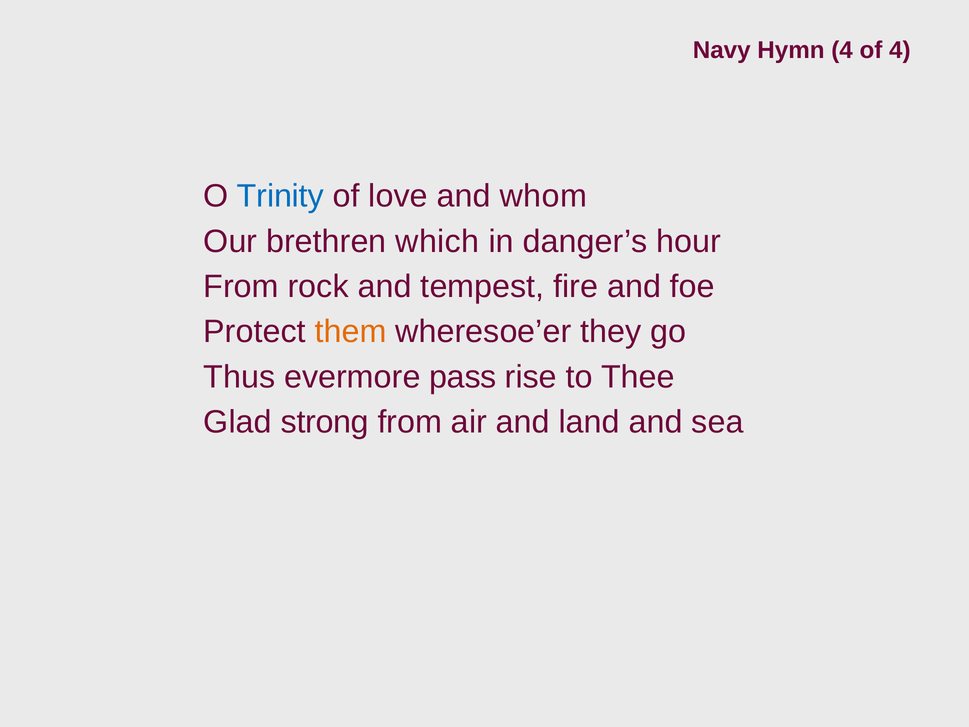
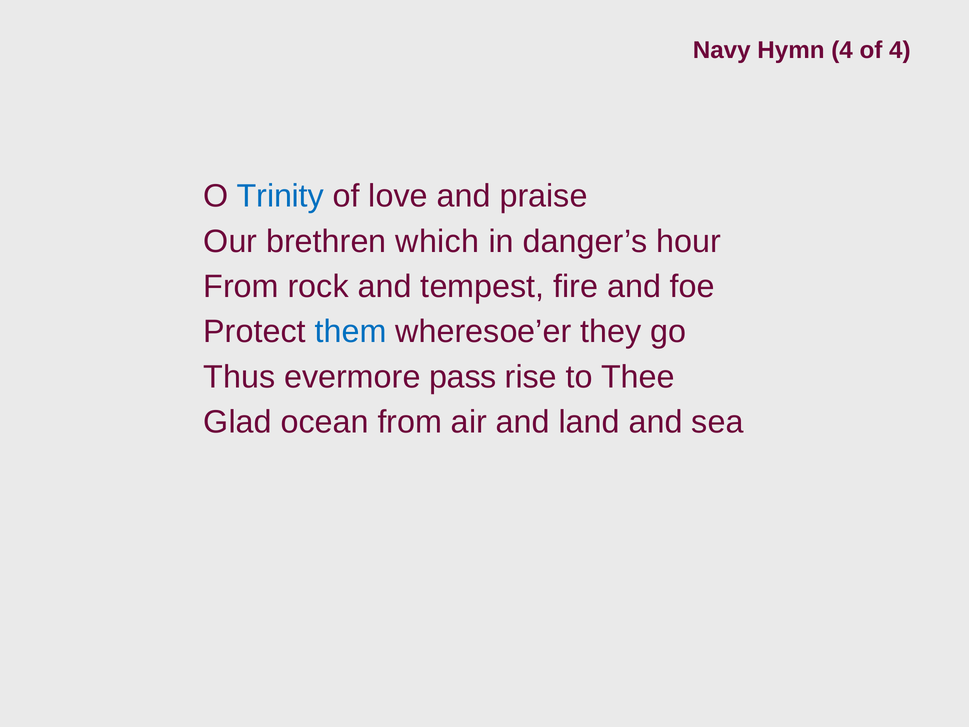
whom: whom -> praise
them colour: orange -> blue
strong: strong -> ocean
